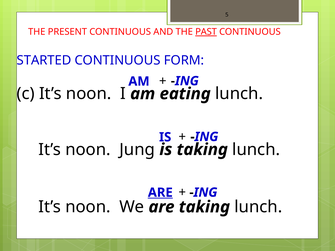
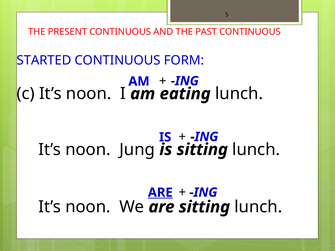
PAST underline: present -> none
is taking: taking -> sitting
are taking: taking -> sitting
